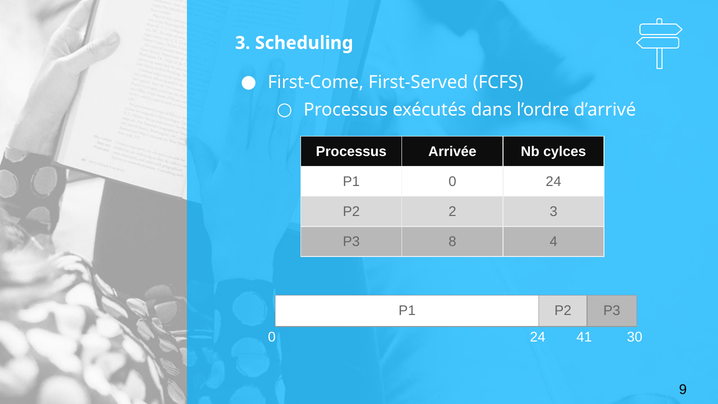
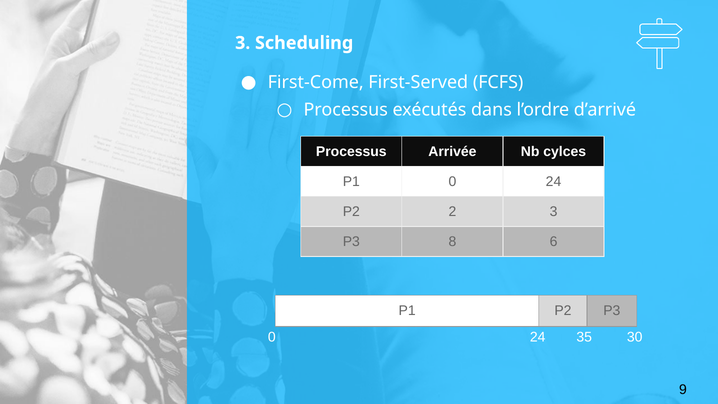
4: 4 -> 6
41: 41 -> 35
